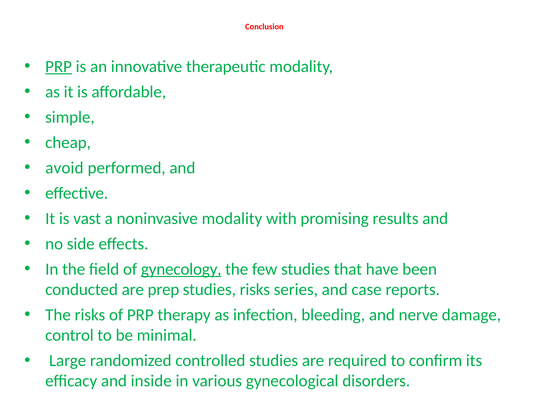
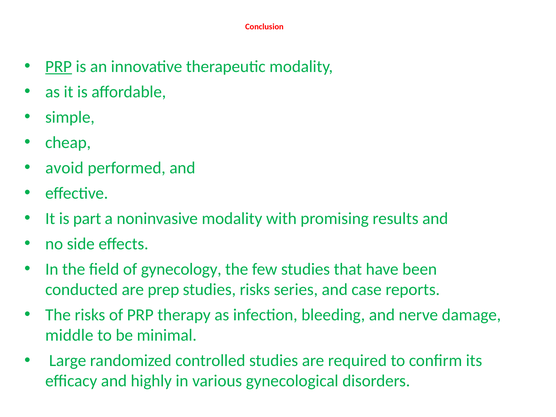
vast: vast -> part
gynecology underline: present -> none
control: control -> middle
inside: inside -> highly
